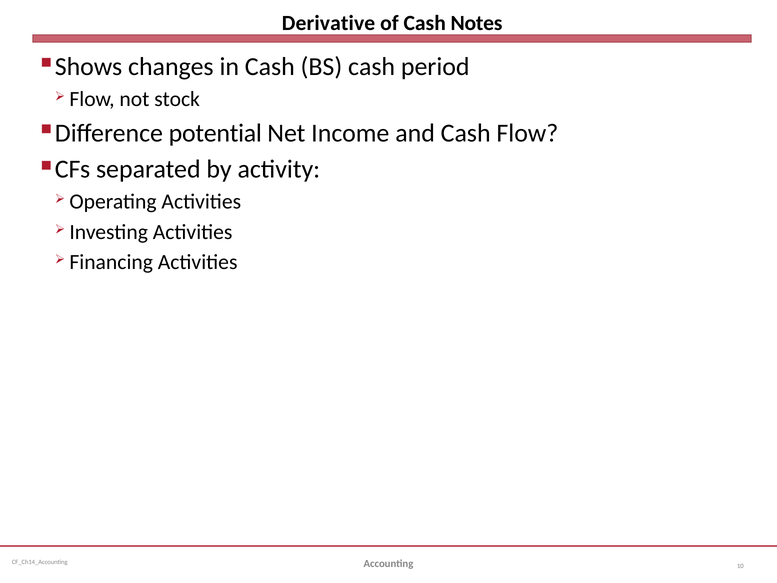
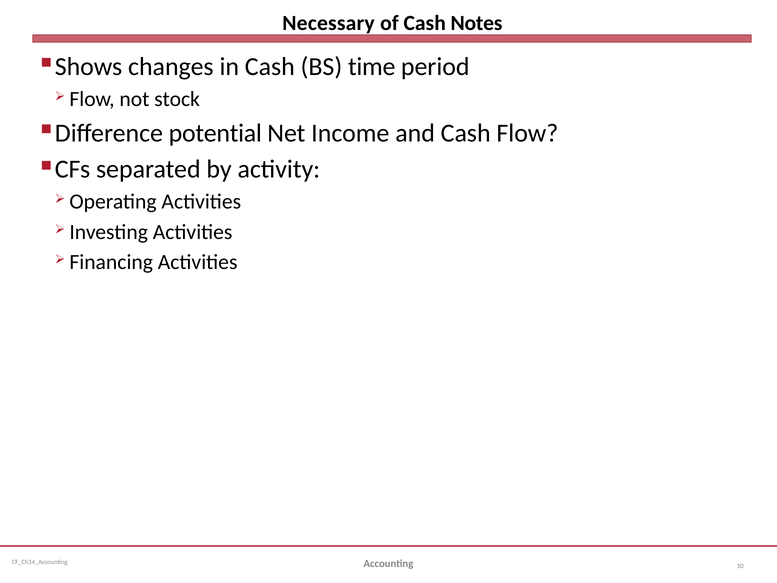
Derivative: Derivative -> Necessary
BS cash: cash -> time
